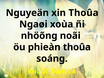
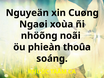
xin Thoûa: Thoûa -> Cuøng
